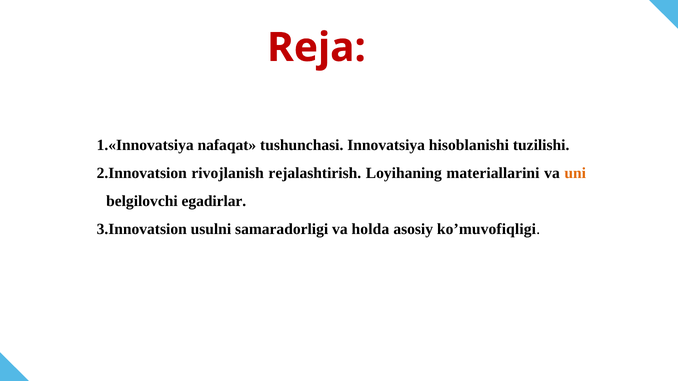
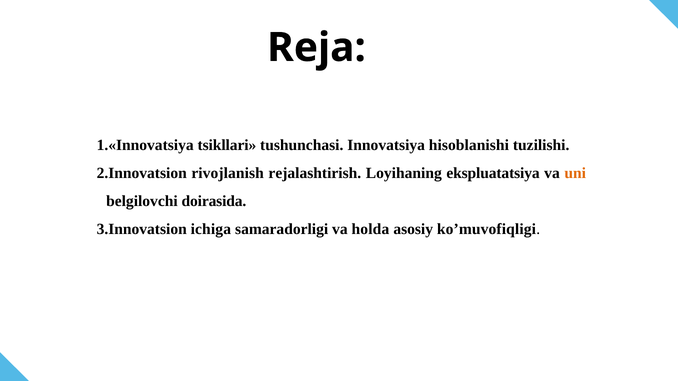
Reja colour: red -> black
nafaqat: nafaqat -> tsikllari
materiallarini: materiallarini -> ekspluatatsiya
egadirlar: egadirlar -> doirasida
usulni: usulni -> ichiga
